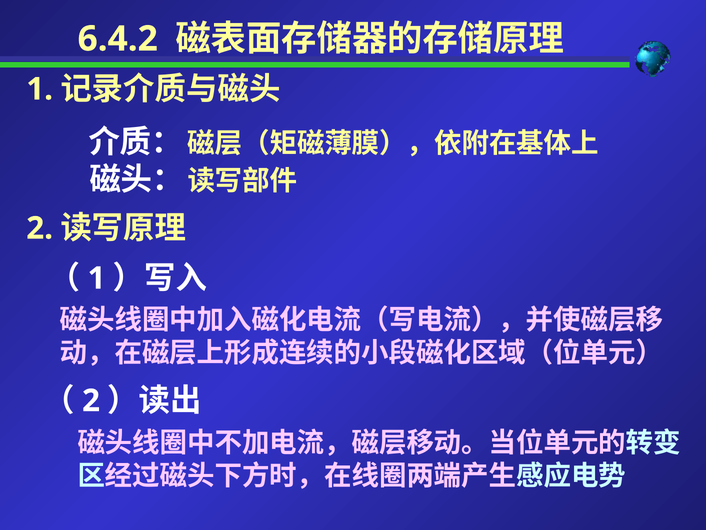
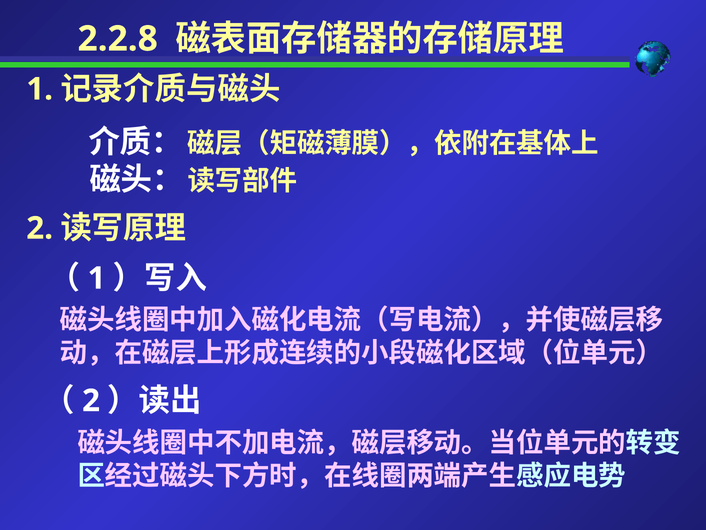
6.4.2: 6.4.2 -> 2.2.8
